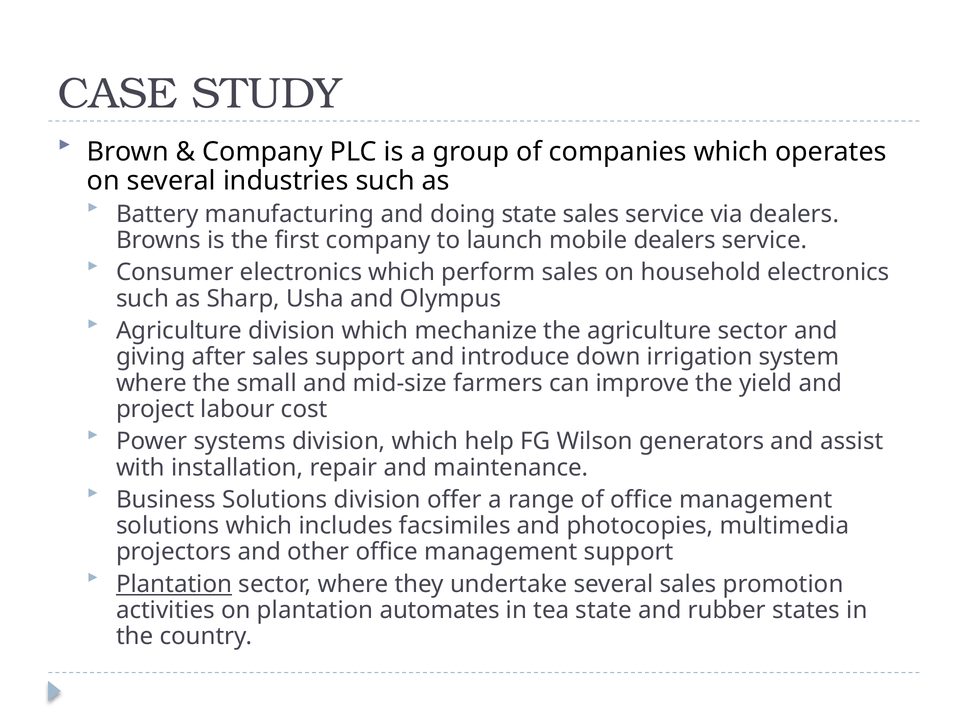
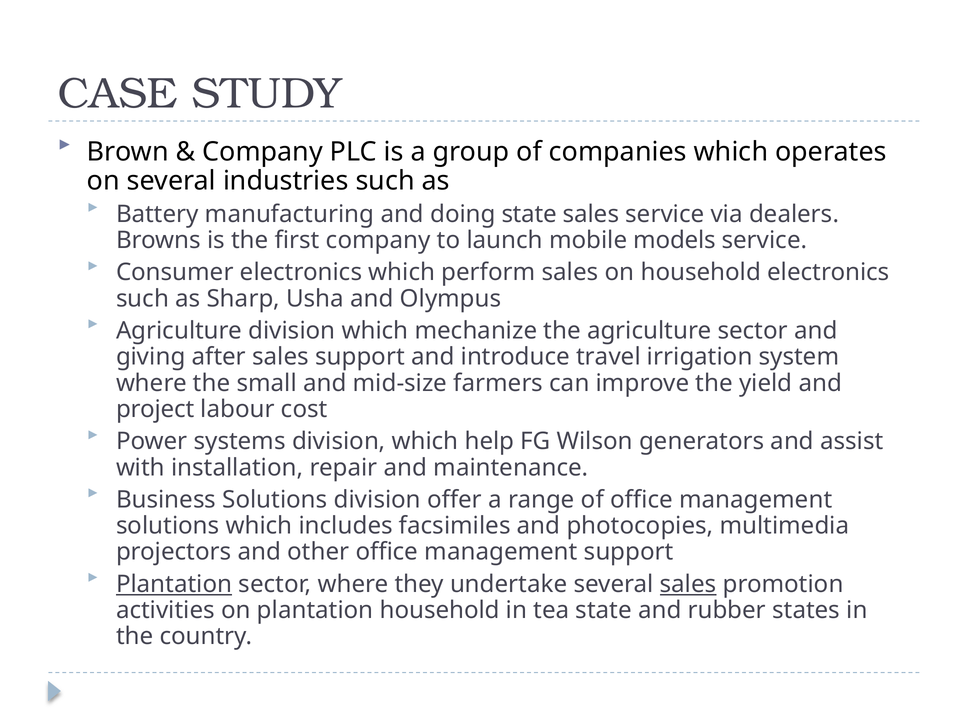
mobile dealers: dealers -> models
down: down -> travel
sales at (688, 584) underline: none -> present
plantation automates: automates -> household
